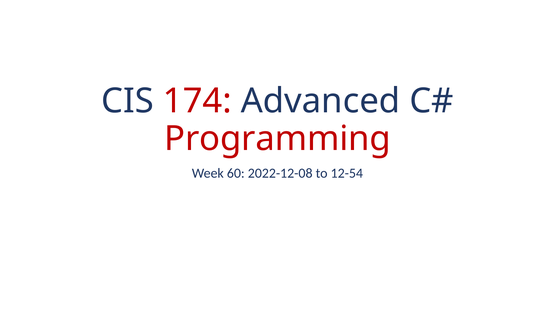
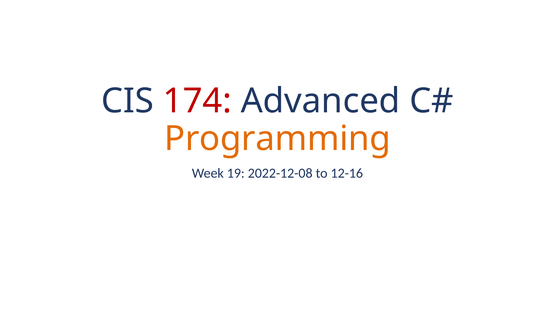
Programming colour: red -> orange
60: 60 -> 19
12-54: 12-54 -> 12-16
